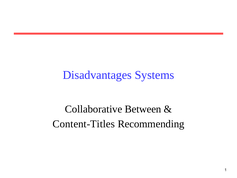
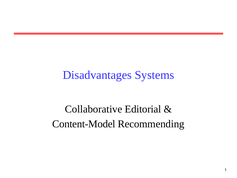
Between: Between -> Editorial
Content-Titles: Content-Titles -> Content-Model
